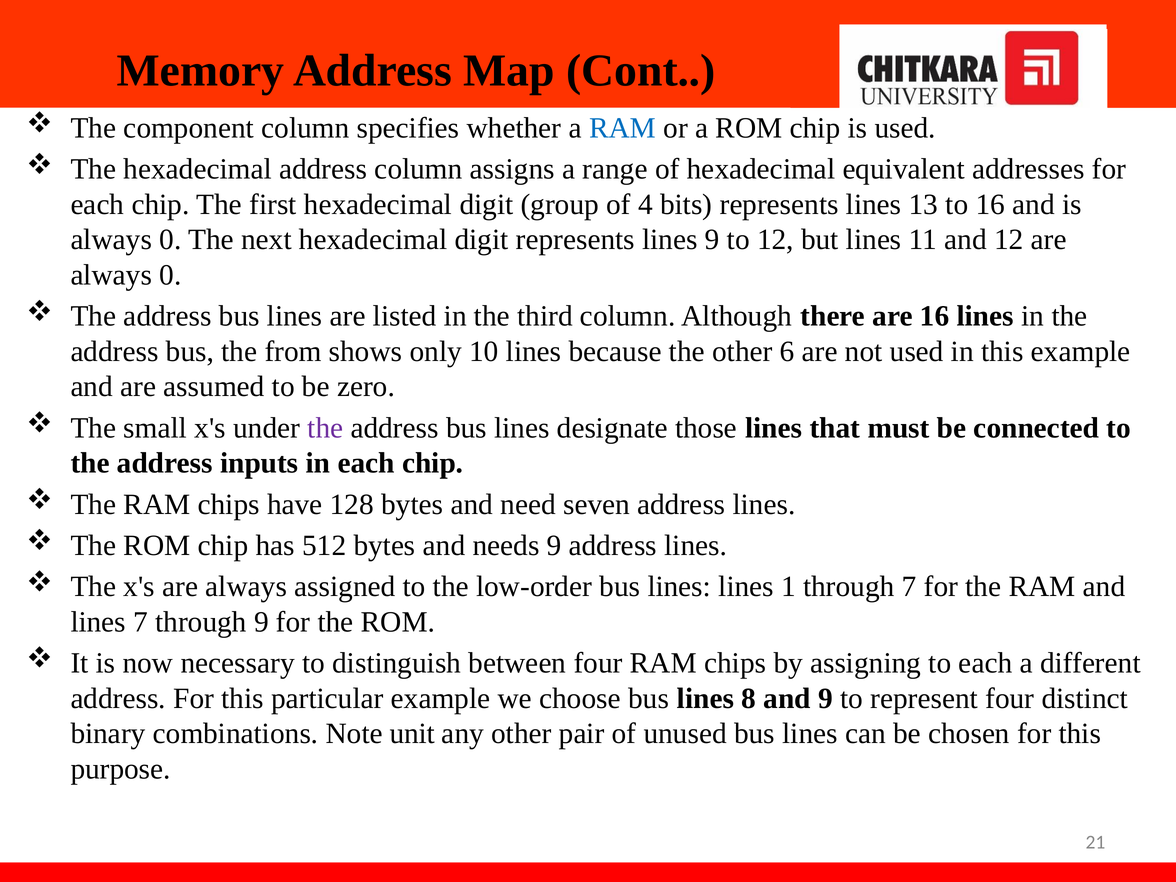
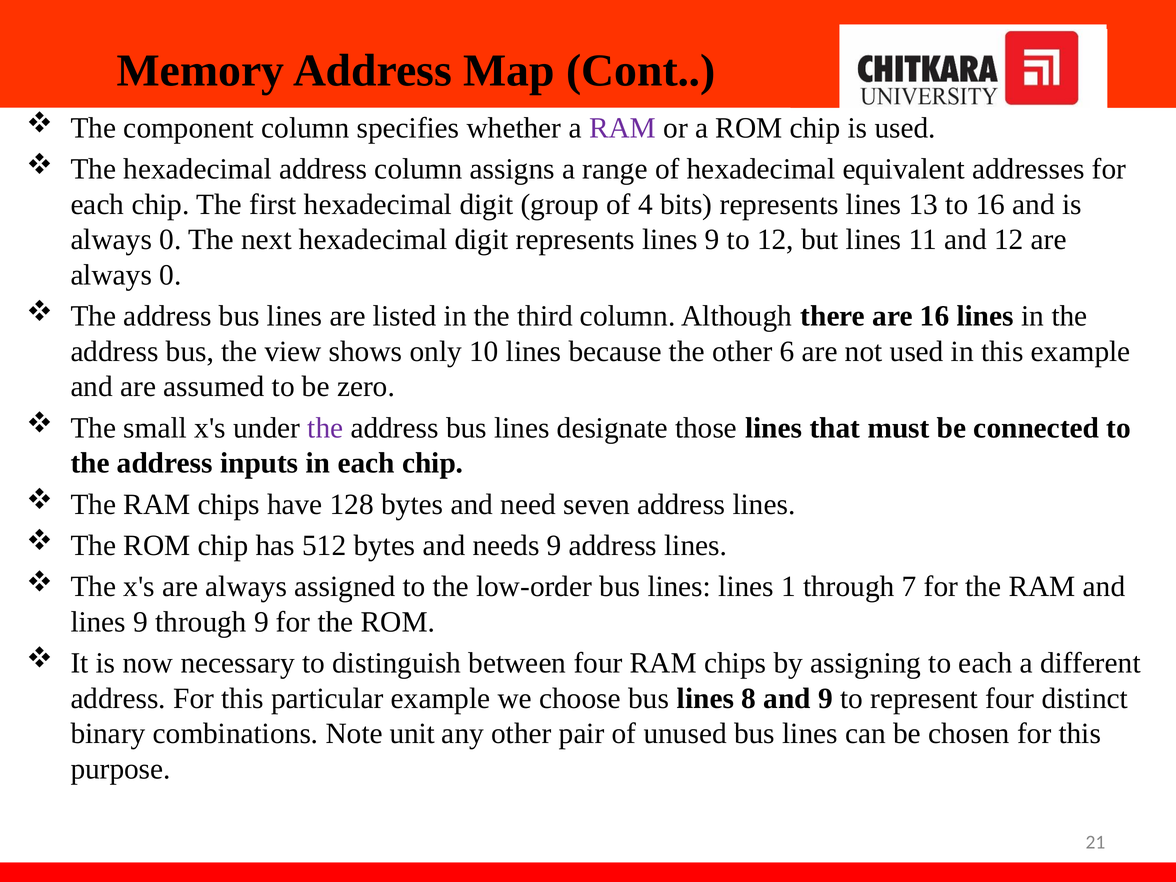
RAM at (623, 128) colour: blue -> purple
from: from -> view
7 at (141, 622): 7 -> 9
